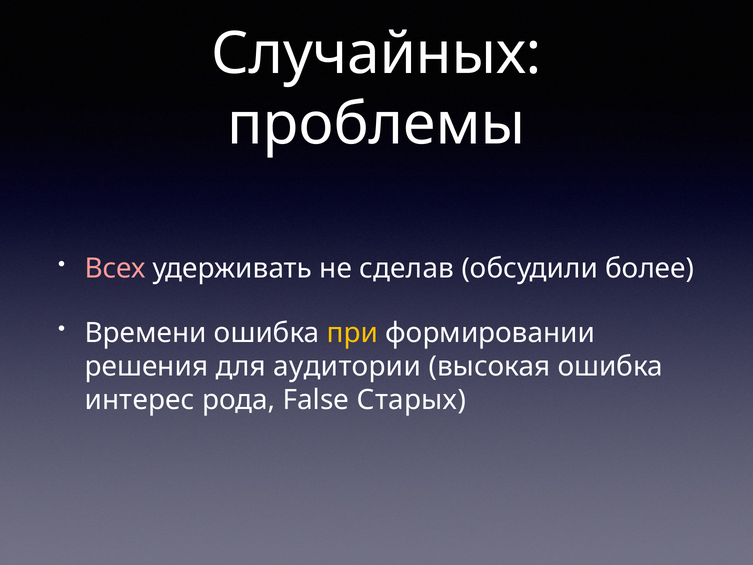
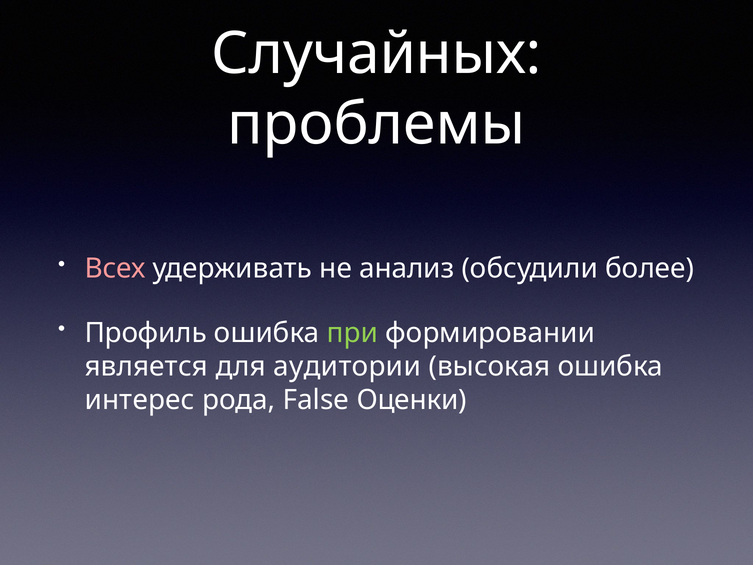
сделав: сделав -> анализ
Времени: Времени -> Профиль
при colour: yellow -> light green
решения: решения -> является
Старых: Старых -> Оценки
